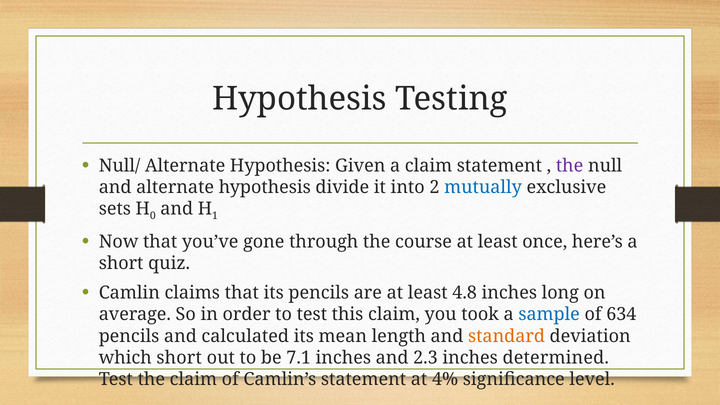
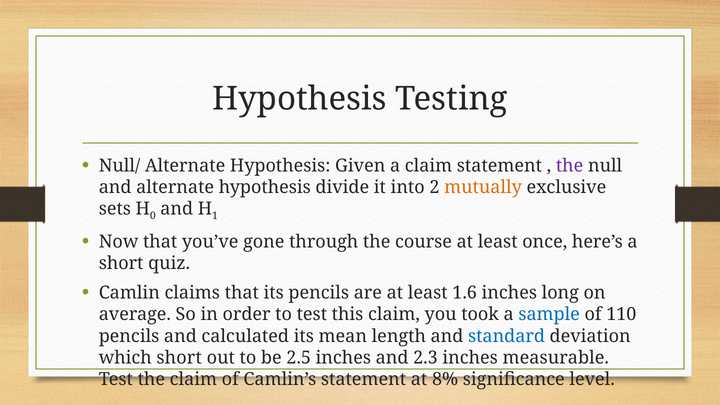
mutually colour: blue -> orange
4.8: 4.8 -> 1.6
634: 634 -> 110
standard colour: orange -> blue
7.1: 7.1 -> 2.5
determined: determined -> measurable
4%: 4% -> 8%
